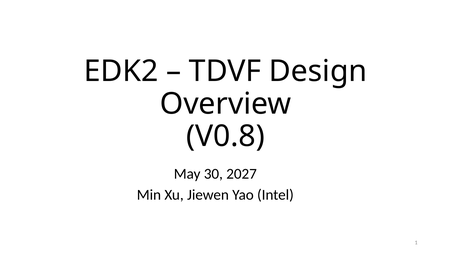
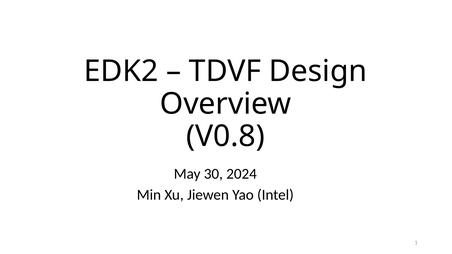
2027: 2027 -> 2024
